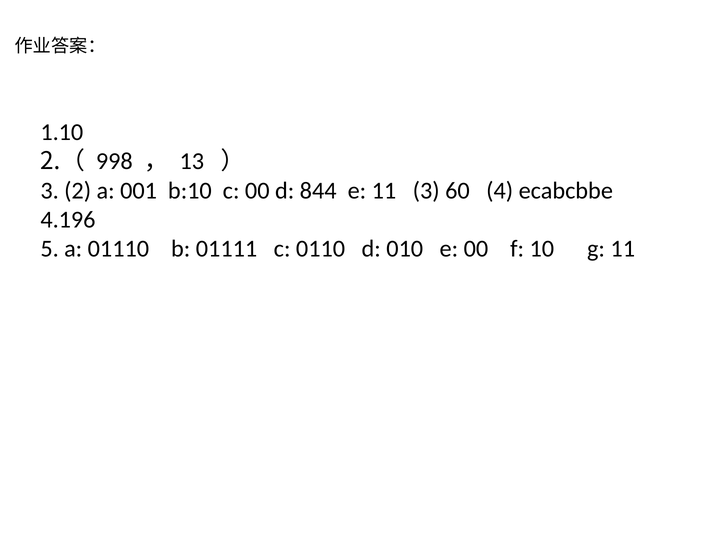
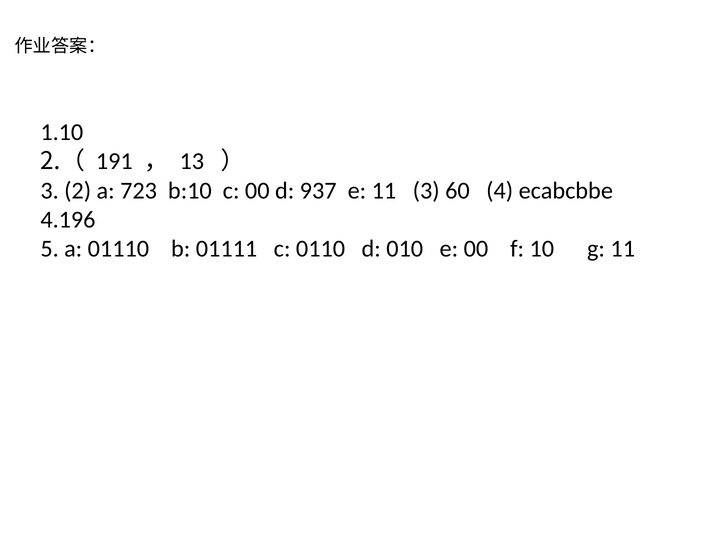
998: 998 -> 191
001: 001 -> 723
844: 844 -> 937
